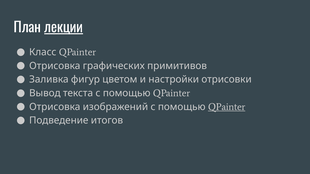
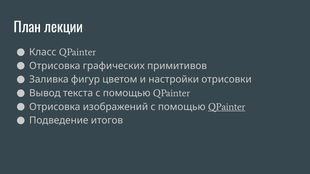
лекции underline: present -> none
